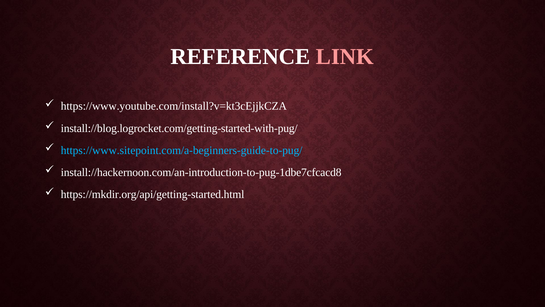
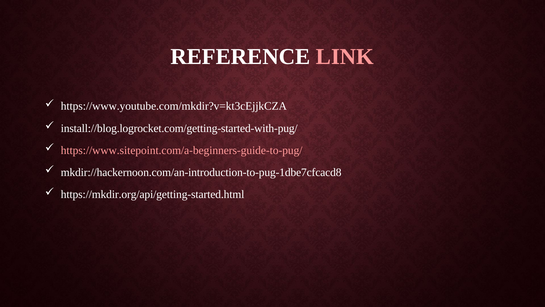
https://www.youtube.com/install?v=kt3cEjjkCZA: https://www.youtube.com/install?v=kt3cEjjkCZA -> https://www.youtube.com/mkdir?v=kt3cEjjkCZA
https://www.sitepoint.com/a-beginners-guide-to-pug/ colour: light blue -> pink
install://hackernoon.com/an-introduction-to-pug-1dbe7cfcacd8: install://hackernoon.com/an-introduction-to-pug-1dbe7cfcacd8 -> mkdir://hackernoon.com/an-introduction-to-pug-1dbe7cfcacd8
